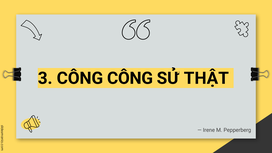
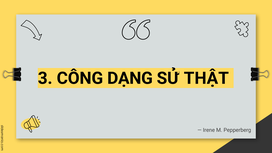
CÔNG CÔNG: CÔNG -> DẠNG
